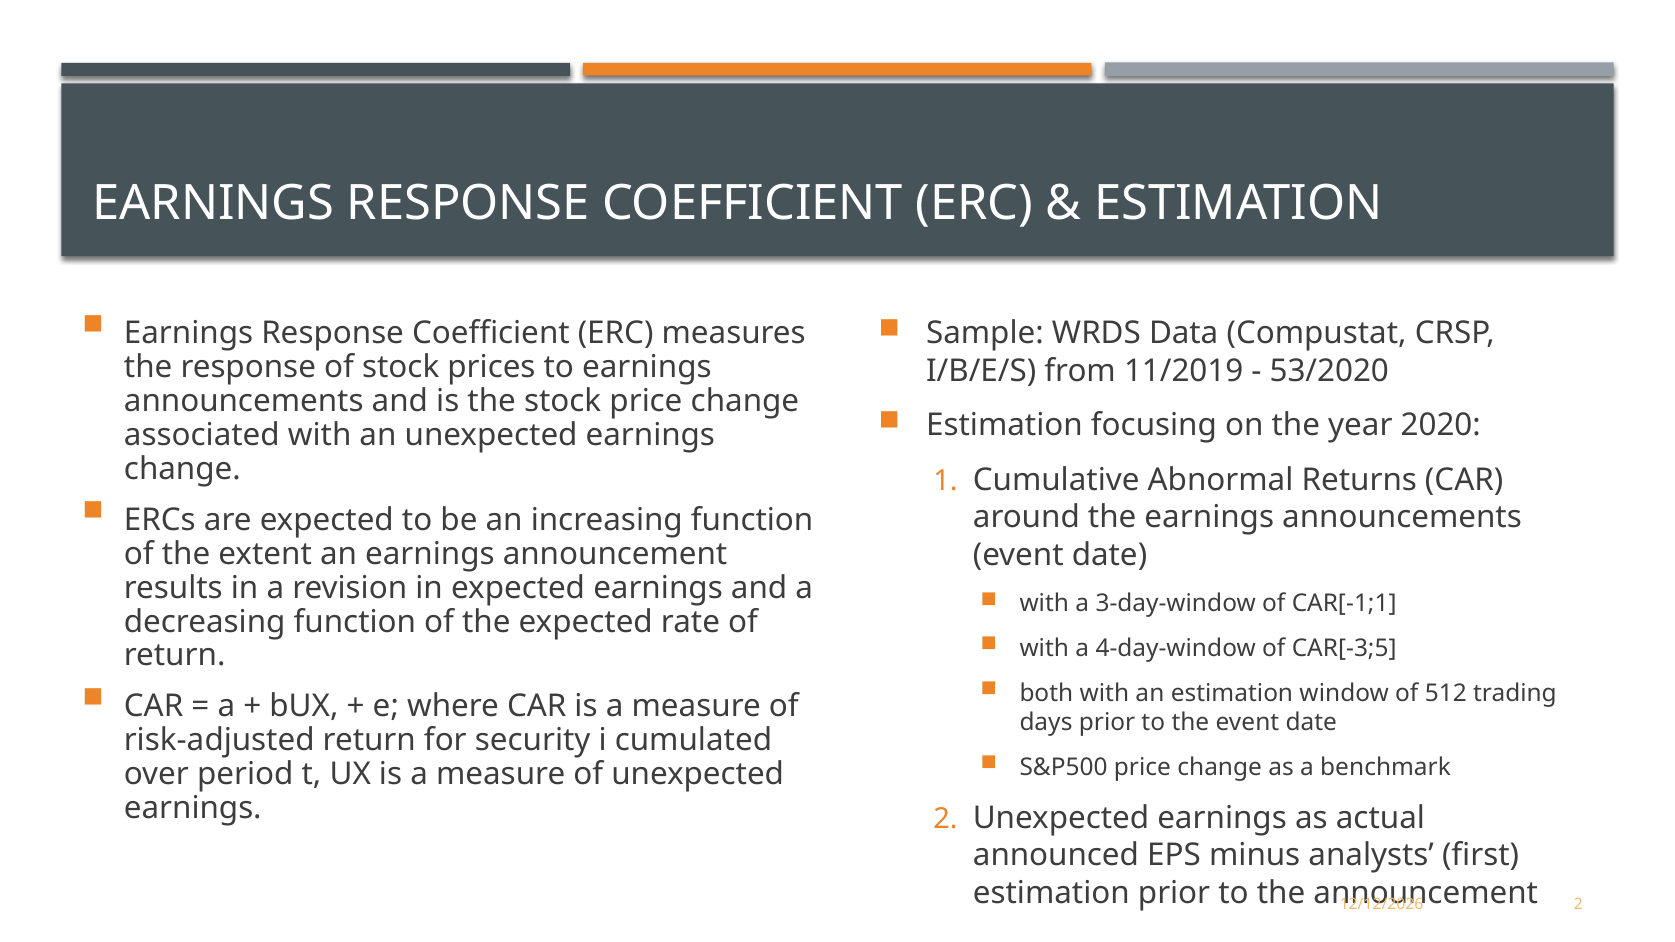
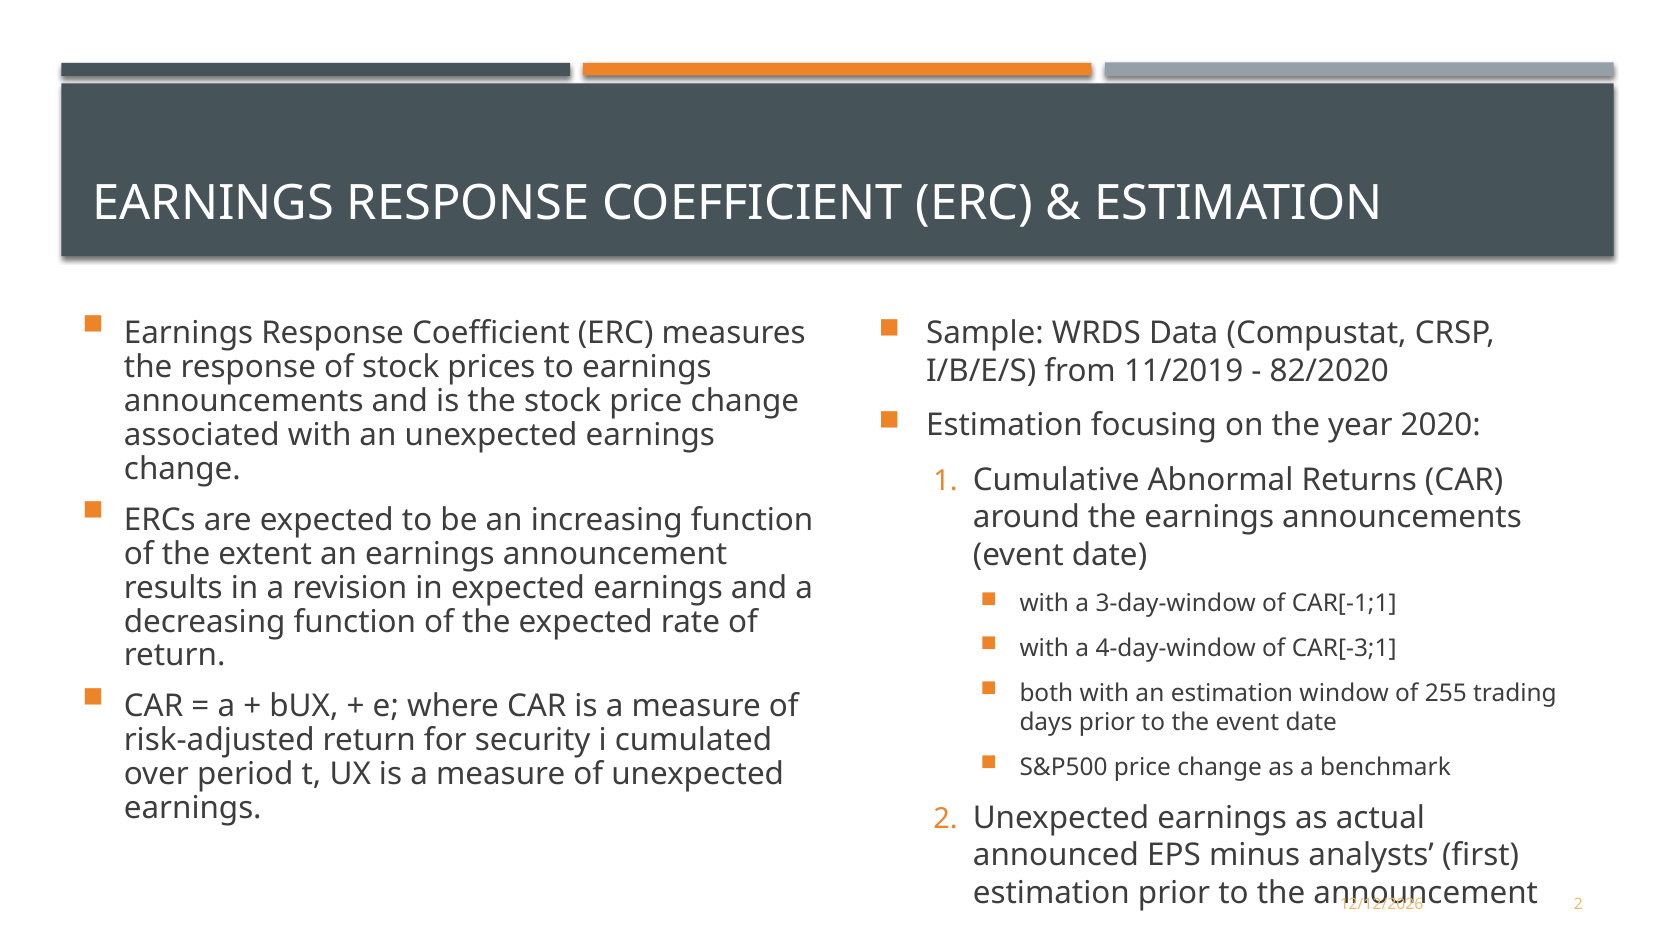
53/2020: 53/2020 -> 82/2020
CAR[-3;5: CAR[-3;5 -> CAR[-3;1
512: 512 -> 255
